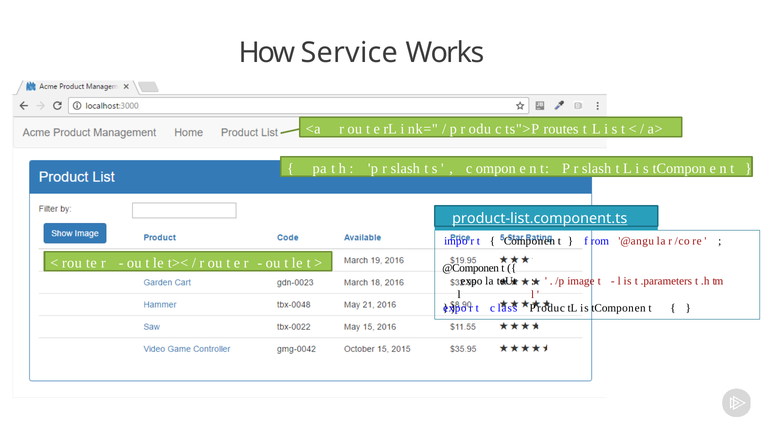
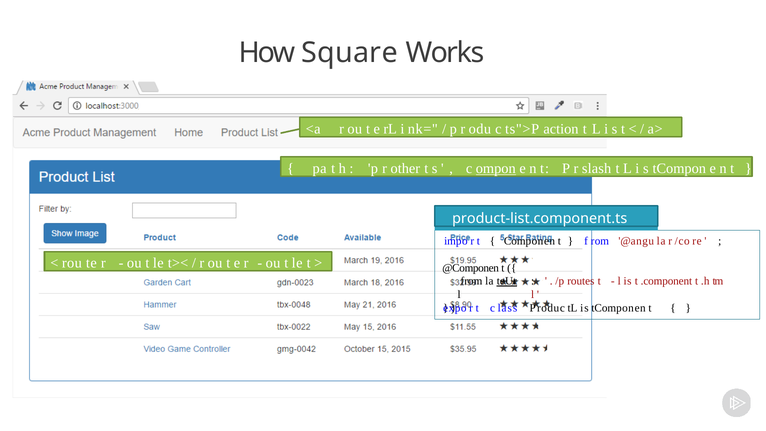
Service: Service -> Square
routes: routes -> action
slash at (405, 168): slash -> other
ompon underline: none -> present
product-list.component.ts underline: present -> none
expo at (471, 281): expo -> from
teUr underline: none -> present
image: image -> routes
.parameters: .parameters -> .component
